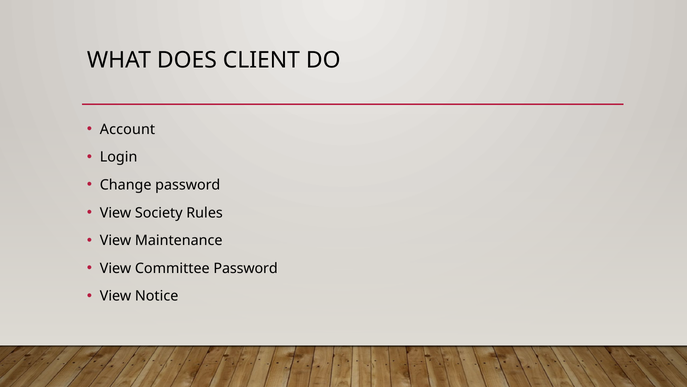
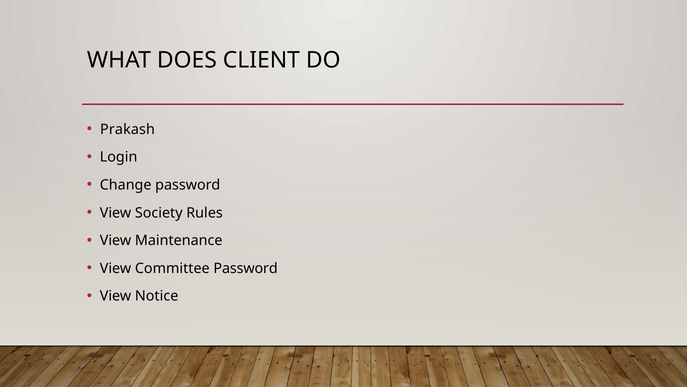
Account: Account -> Prakash
